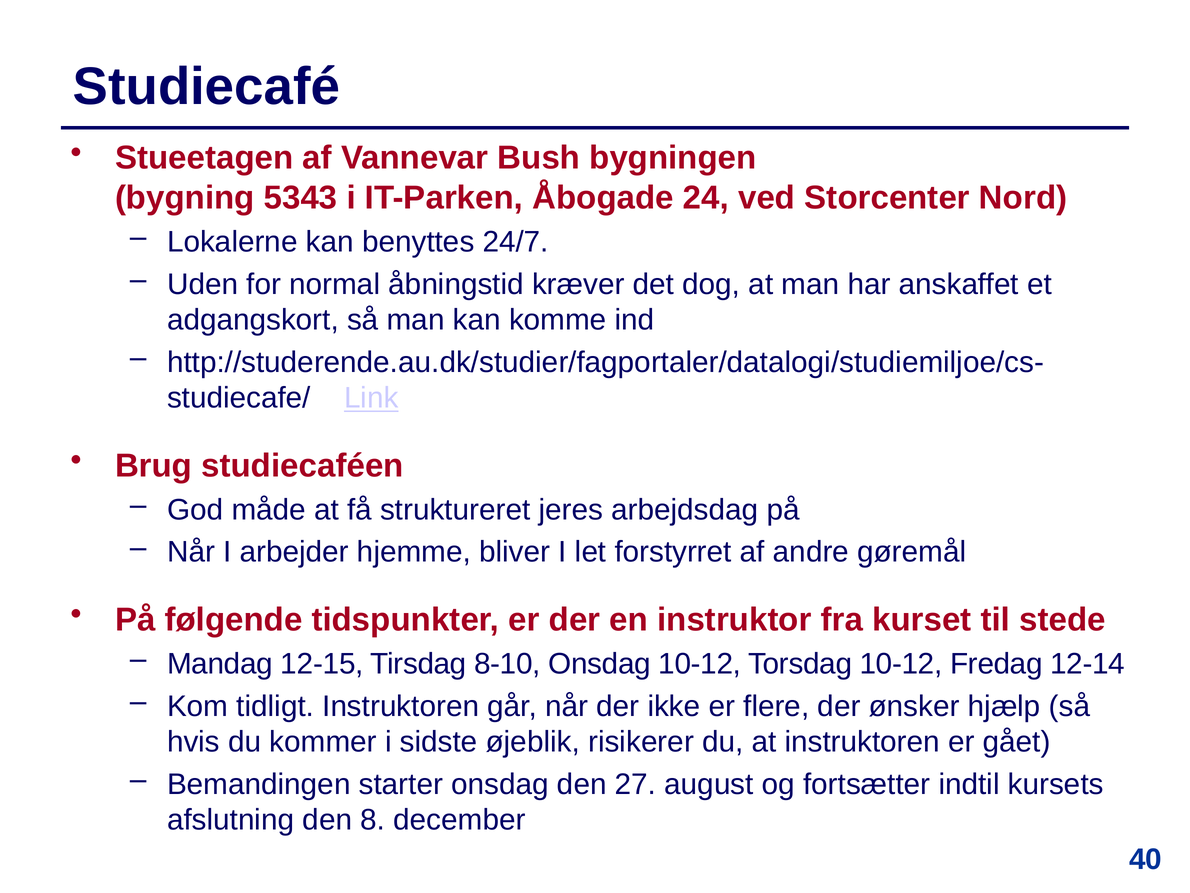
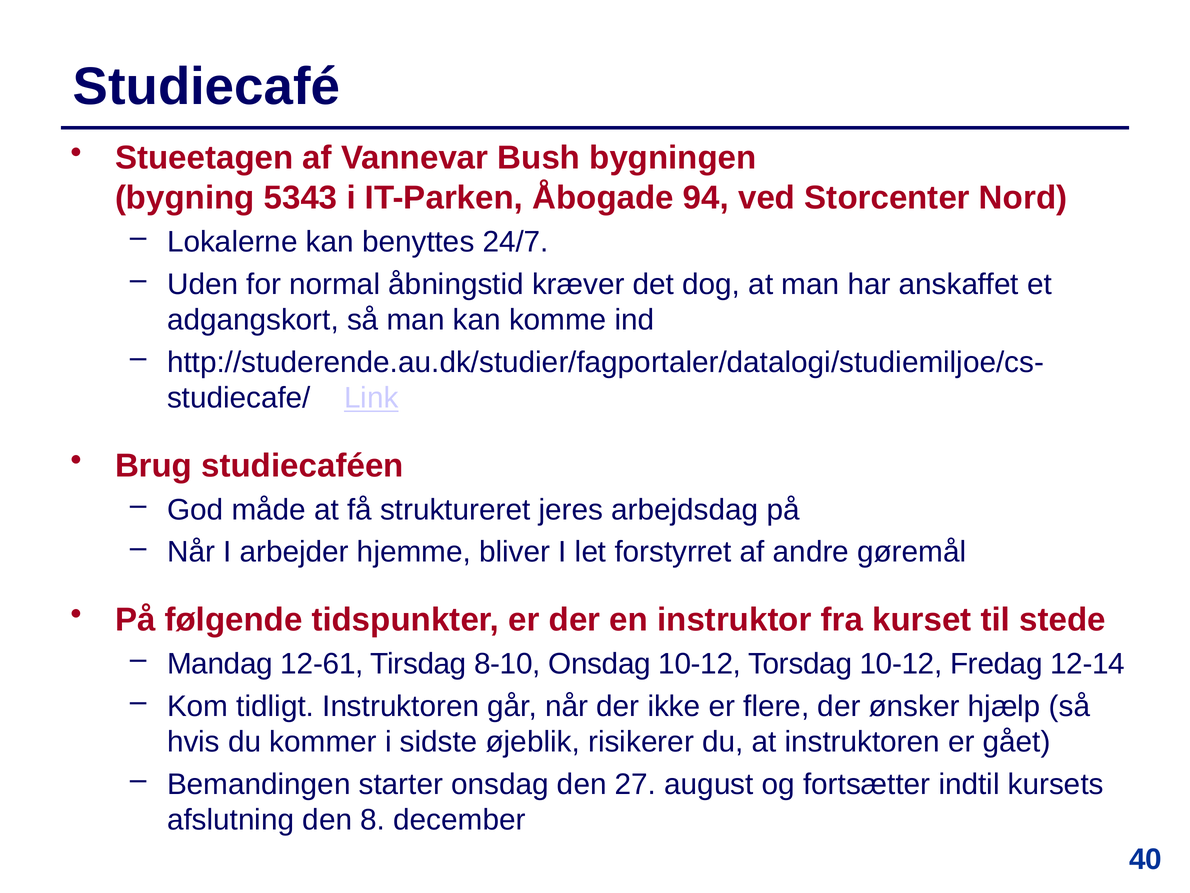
24: 24 -> 94
12-15: 12-15 -> 12-61
